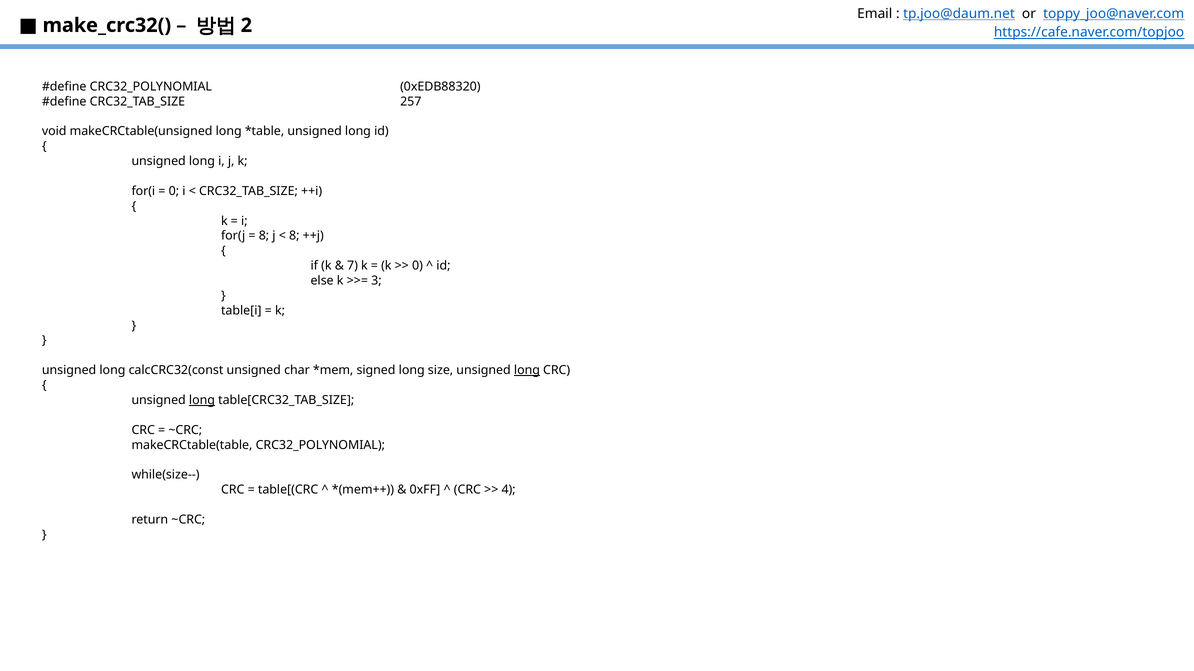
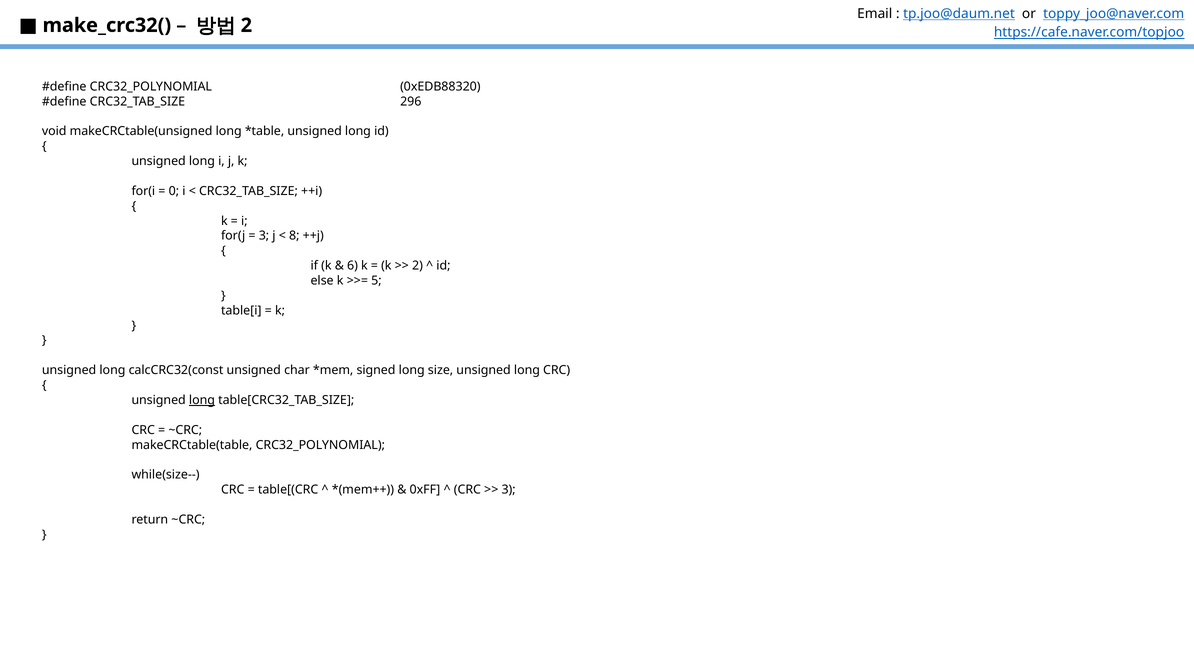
257: 257 -> 296
8 at (264, 236): 8 -> 3
7: 7 -> 6
0 at (417, 266): 0 -> 2
3: 3 -> 5
long at (527, 371) underline: present -> none
4 at (509, 490): 4 -> 3
